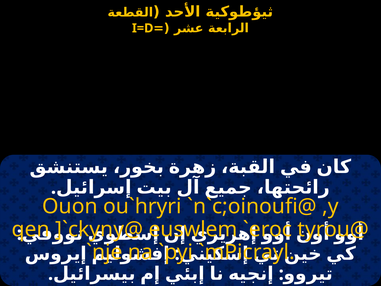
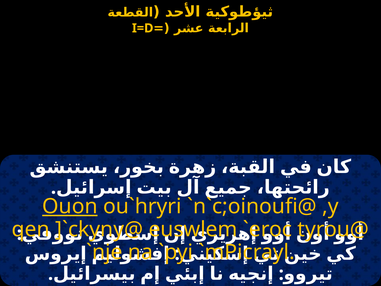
Ouon underline: none -> present
